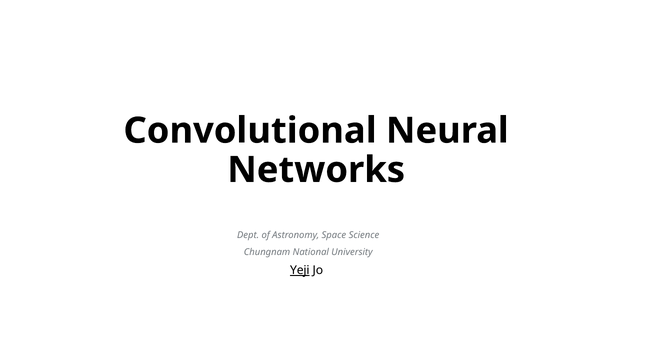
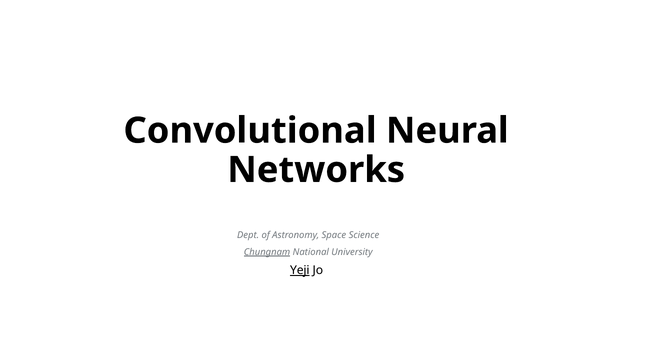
Chungnam underline: none -> present
